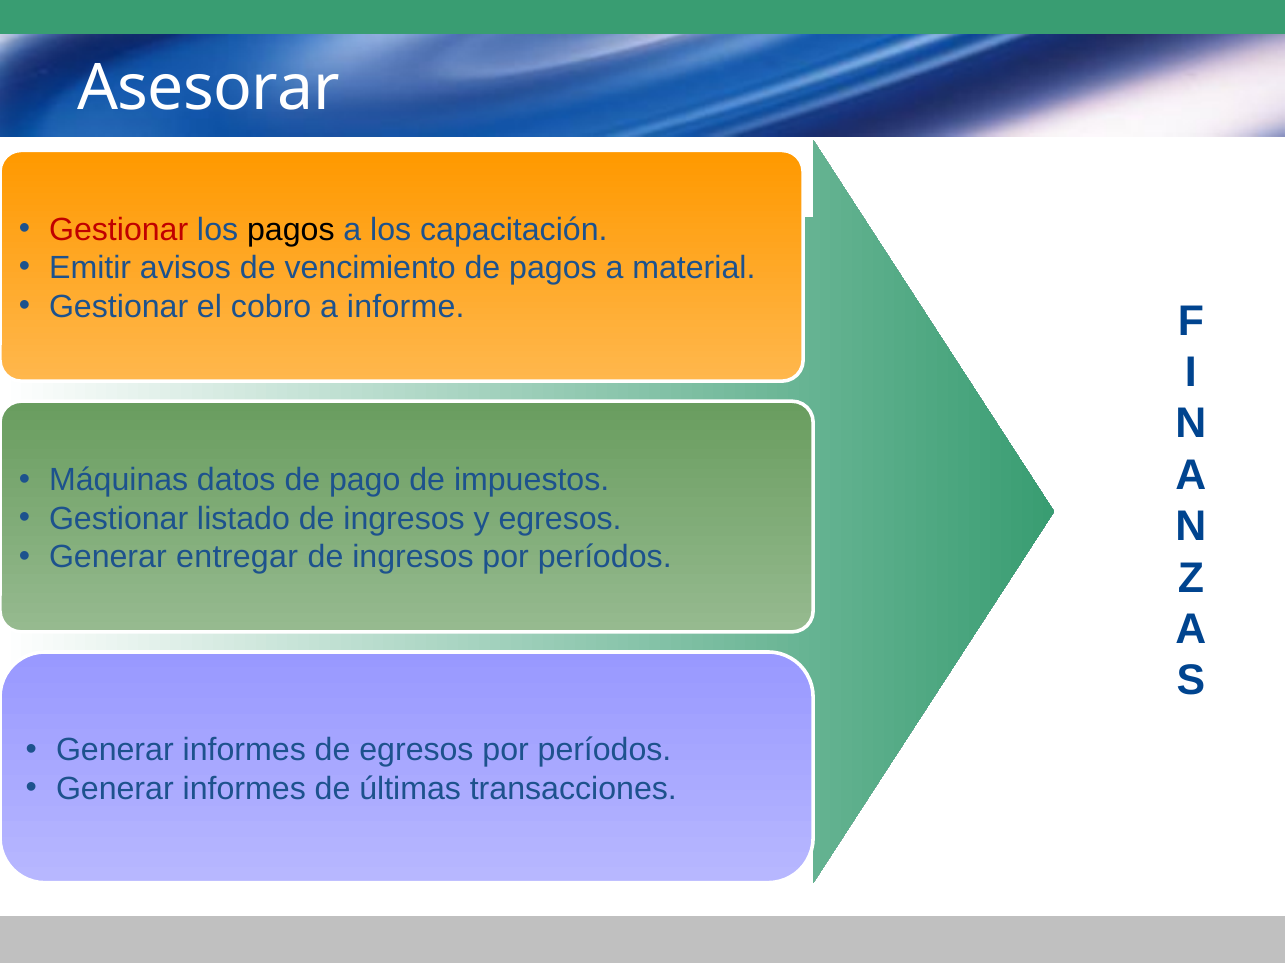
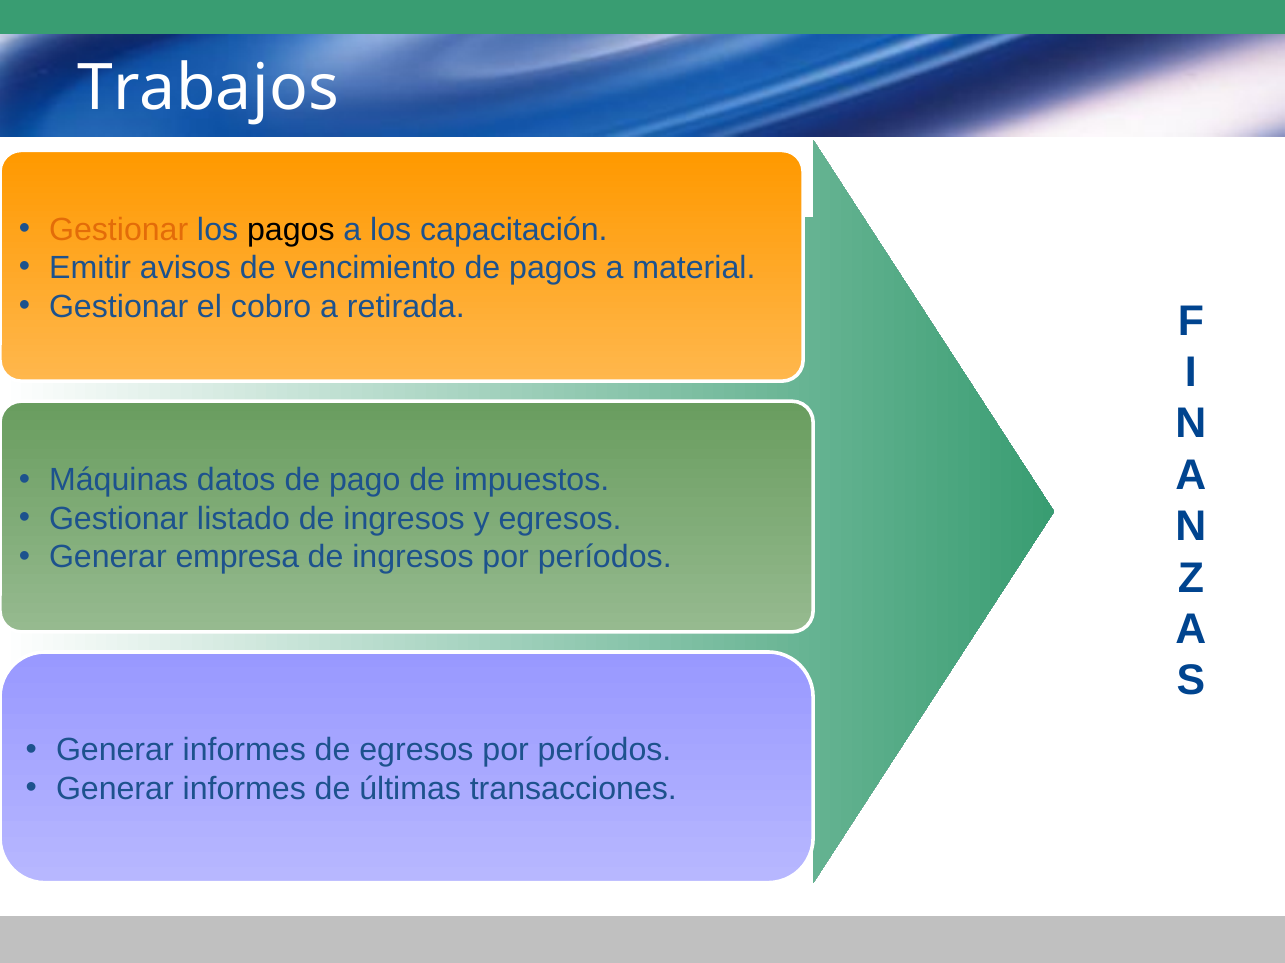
Asesorar: Asesorar -> Trabajos
Gestionar at (119, 230) colour: red -> orange
informe: informe -> retirada
entregar: entregar -> empresa
